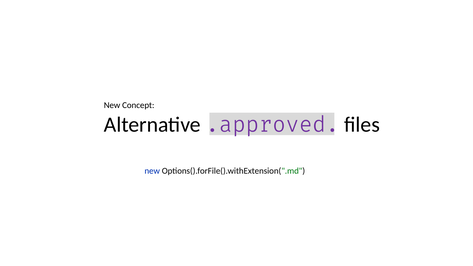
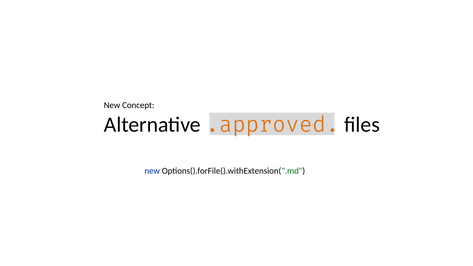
.approved colour: purple -> orange
